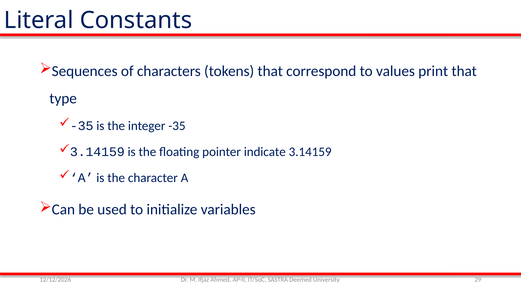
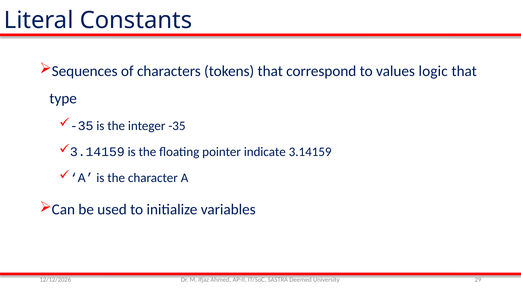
print: print -> logic
